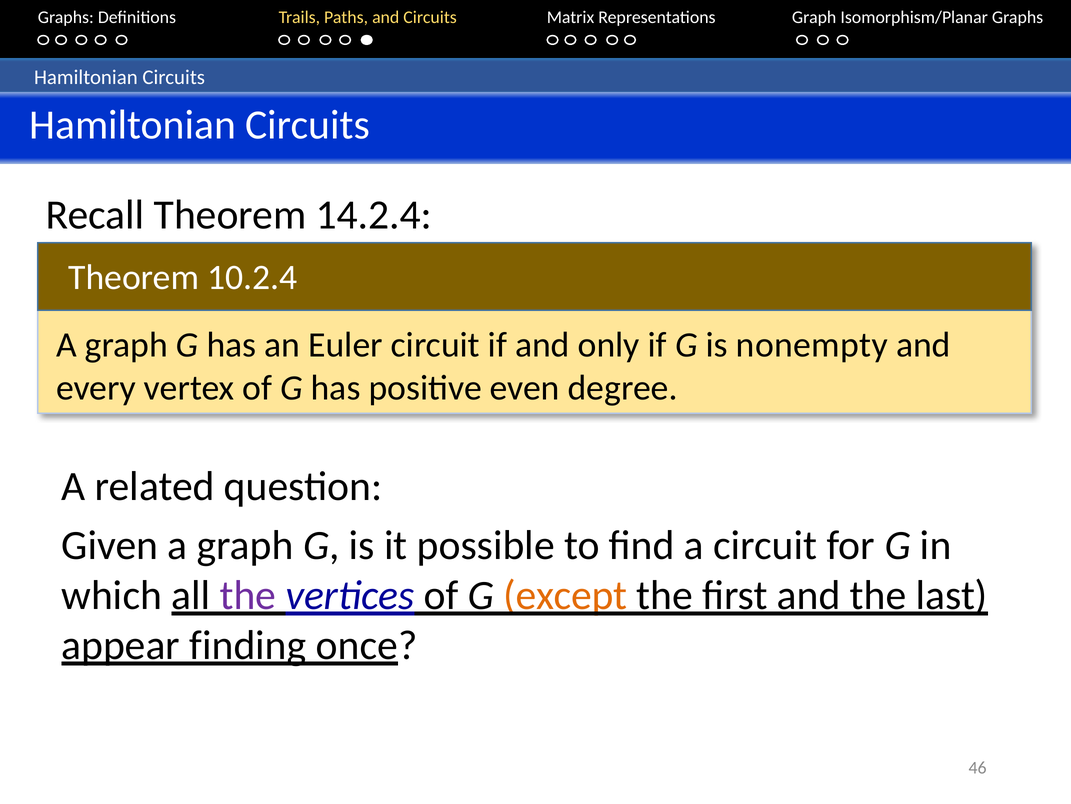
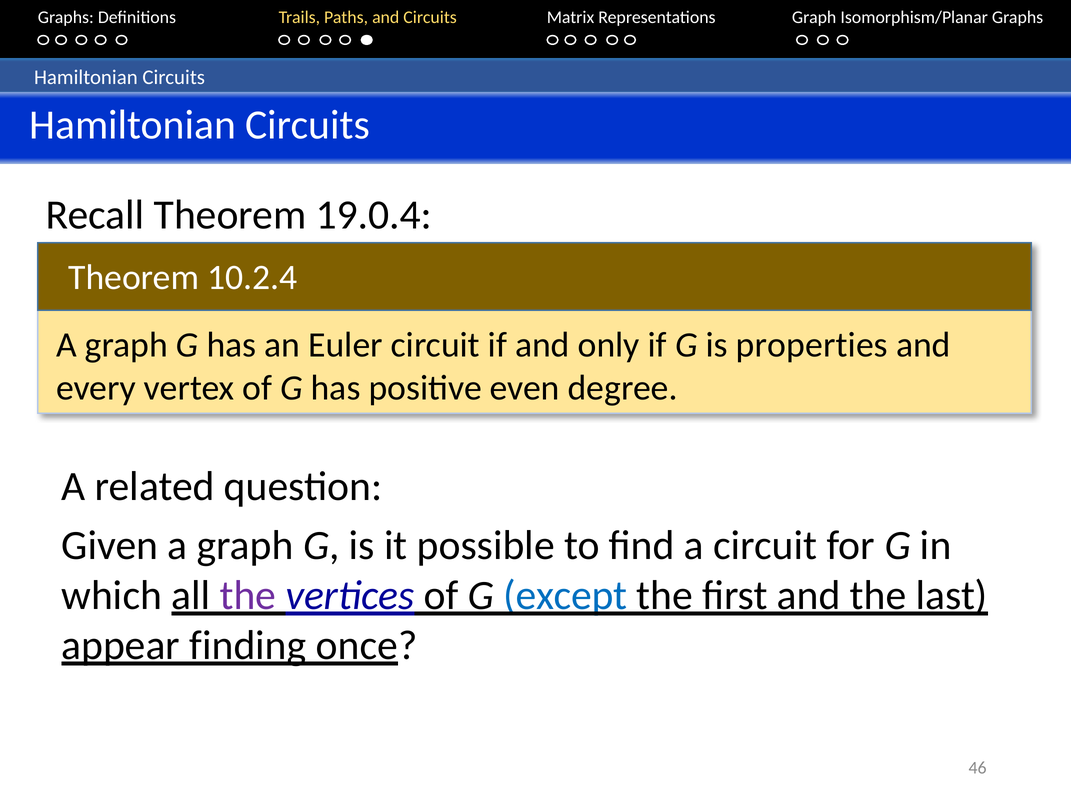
14.2.4: 14.2.4 -> 19.0.4
nonempty: nonempty -> properties
except colour: orange -> blue
